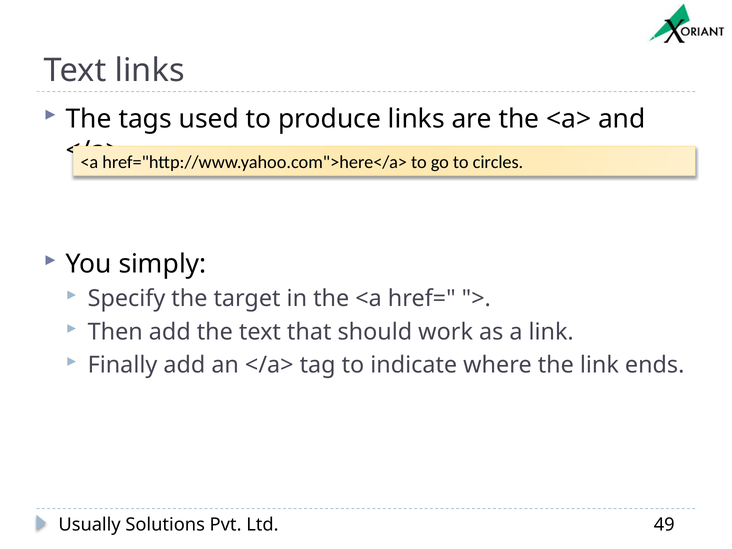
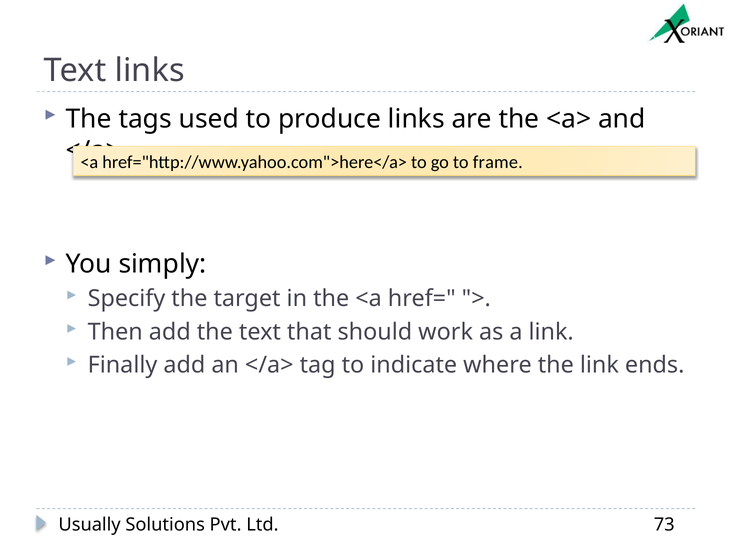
circles: circles -> frame
49: 49 -> 73
